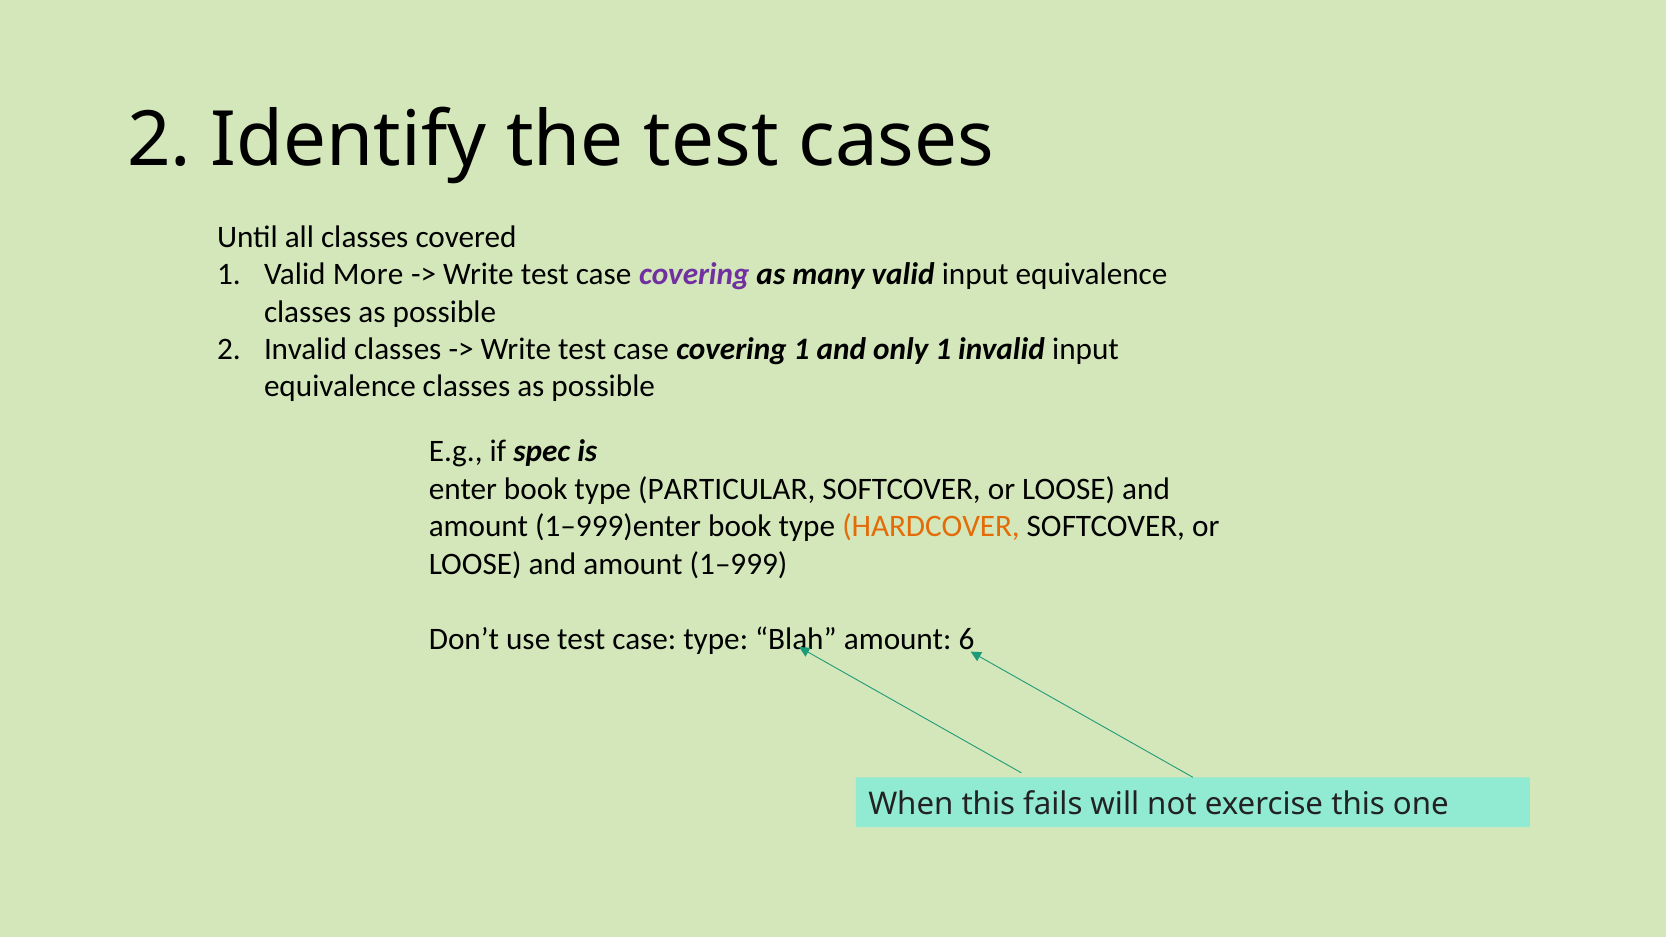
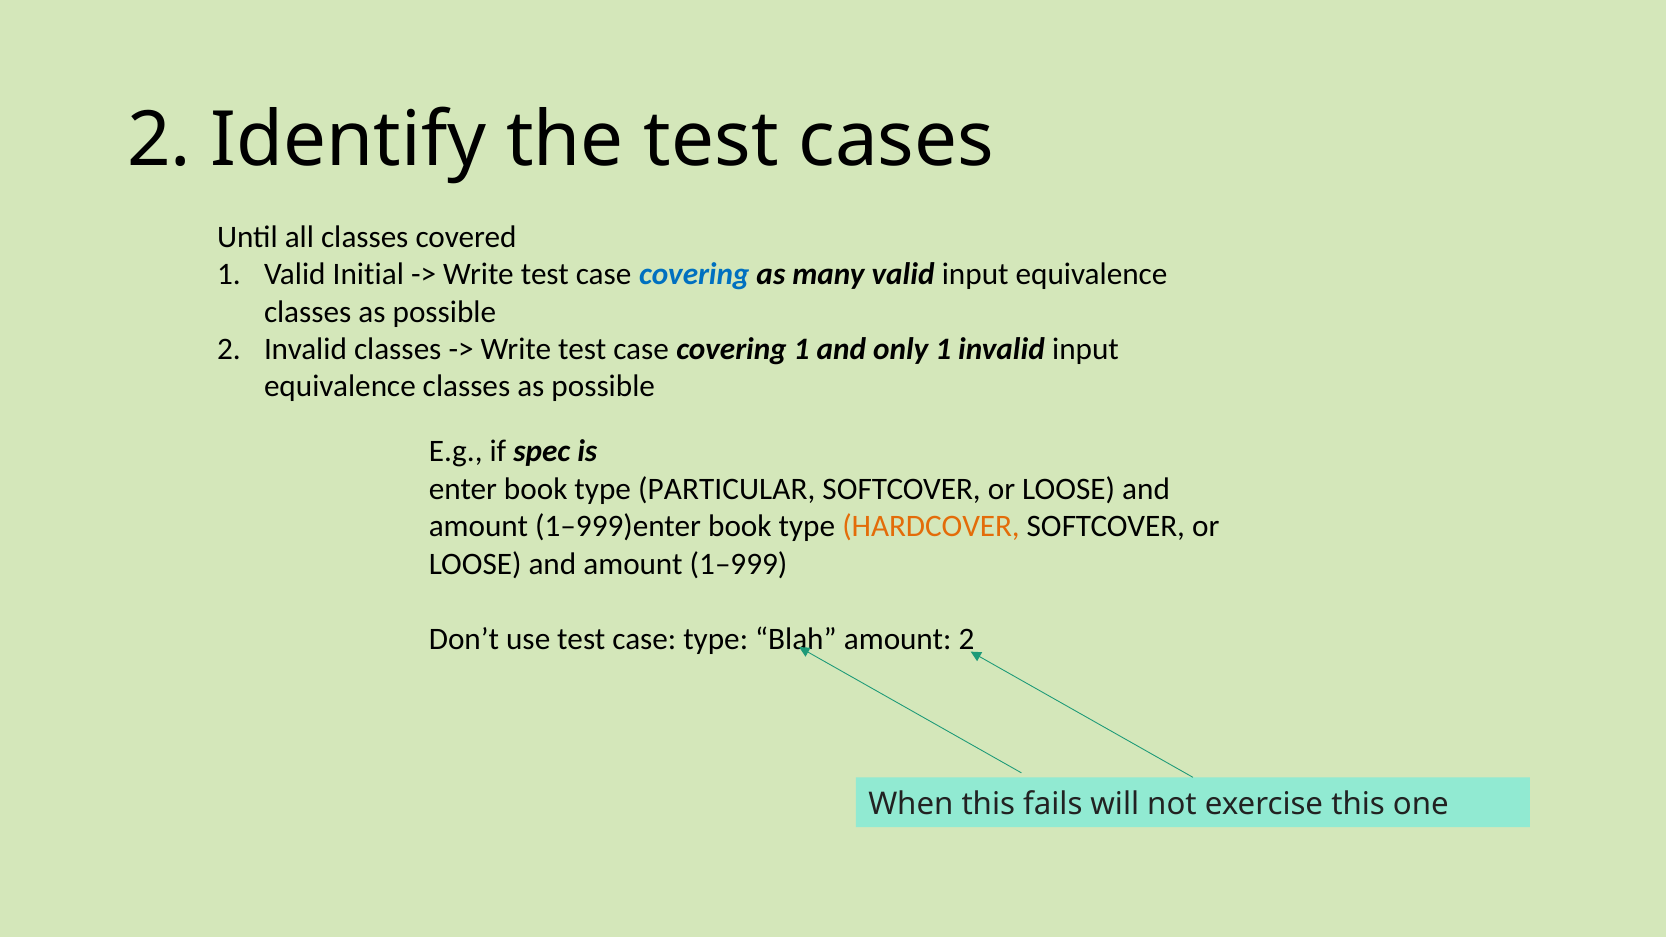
More: More -> Initial
covering at (694, 274) colour: purple -> blue
amount 6: 6 -> 2
